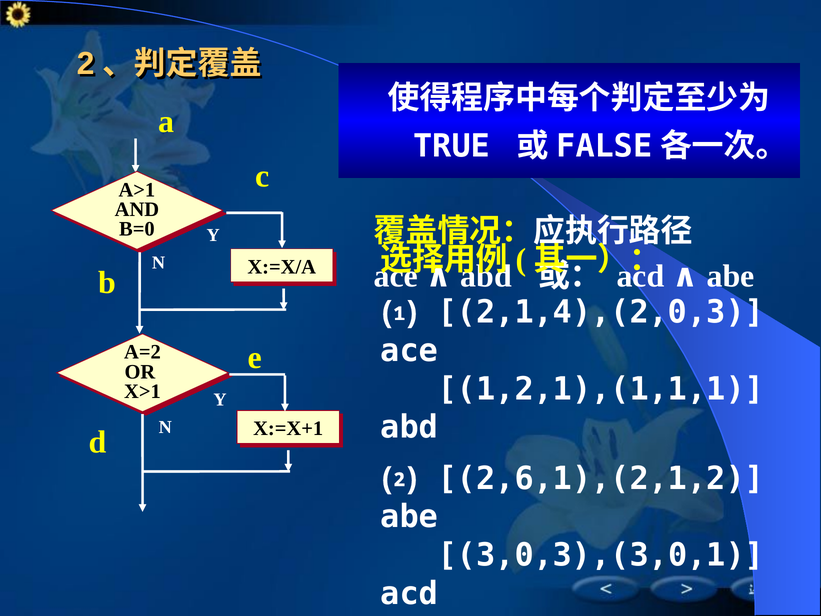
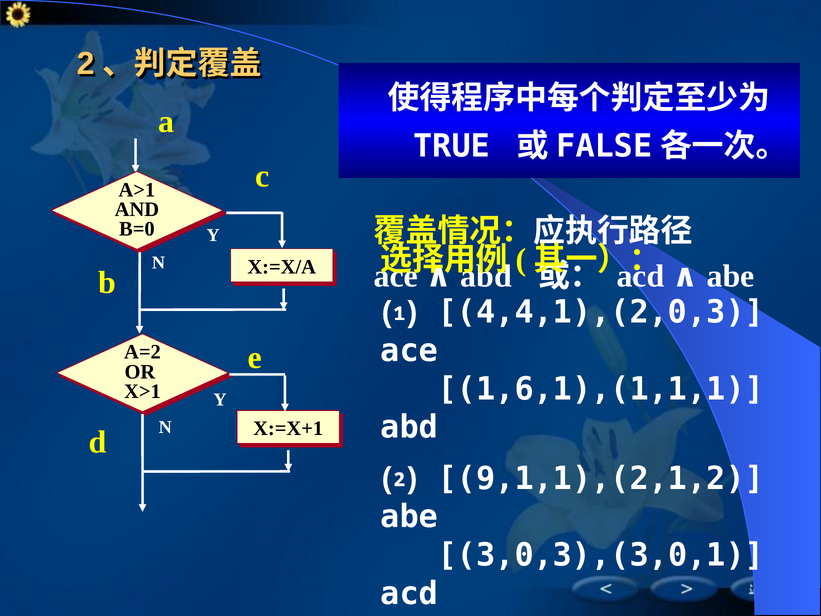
2,1,4),(2,0,3: 2,1,4),(2,0,3 -> 4,4,1),(2,0,3
1,2,1),(1,1,1: 1,2,1),(1,1,1 -> 1,6,1),(1,1,1
2,6,1),(2,1,2: 2,6,1),(2,1,2 -> 9,1,1),(2,1,2
